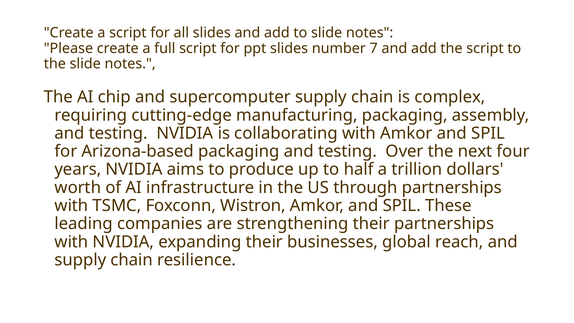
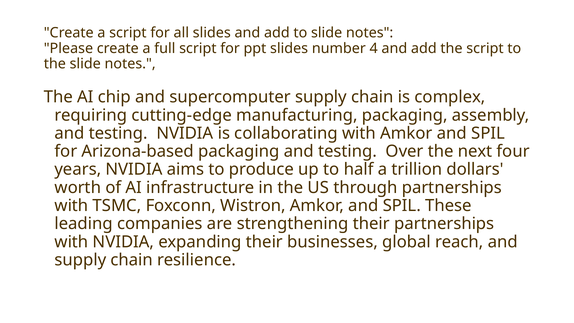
7: 7 -> 4
